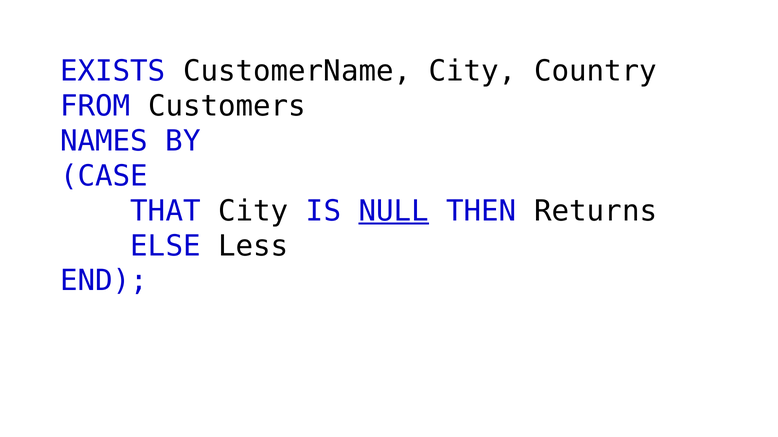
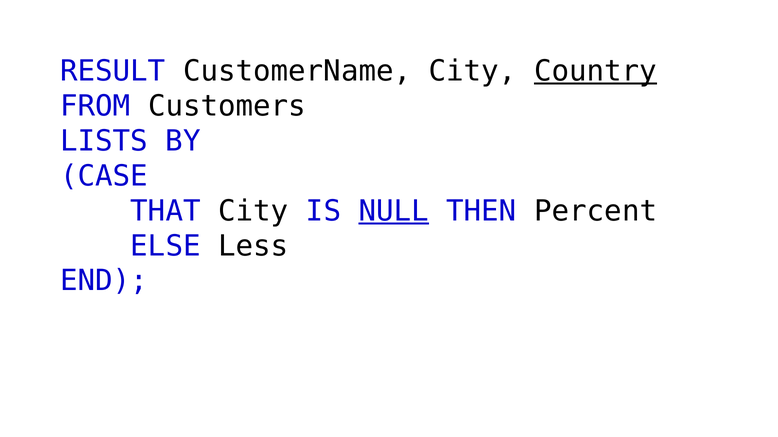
EXISTS: EXISTS -> RESULT
Country underline: none -> present
NAMES: NAMES -> LISTS
Returns: Returns -> Percent
